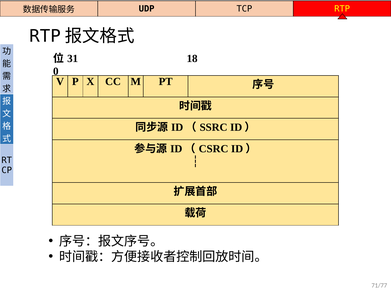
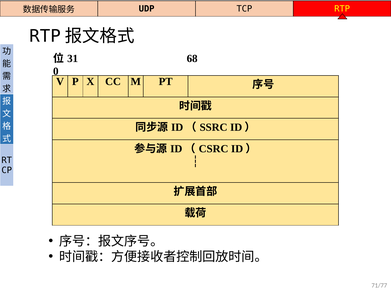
18: 18 -> 68
